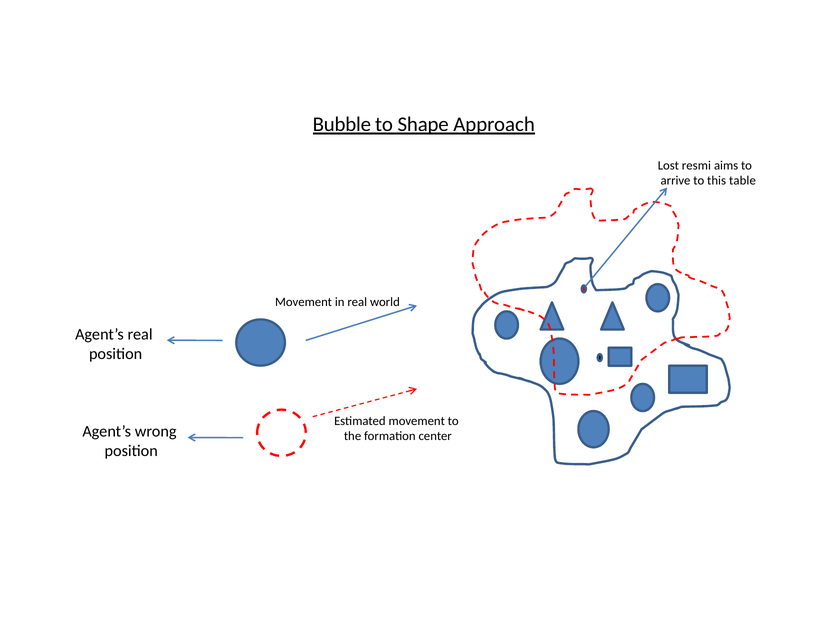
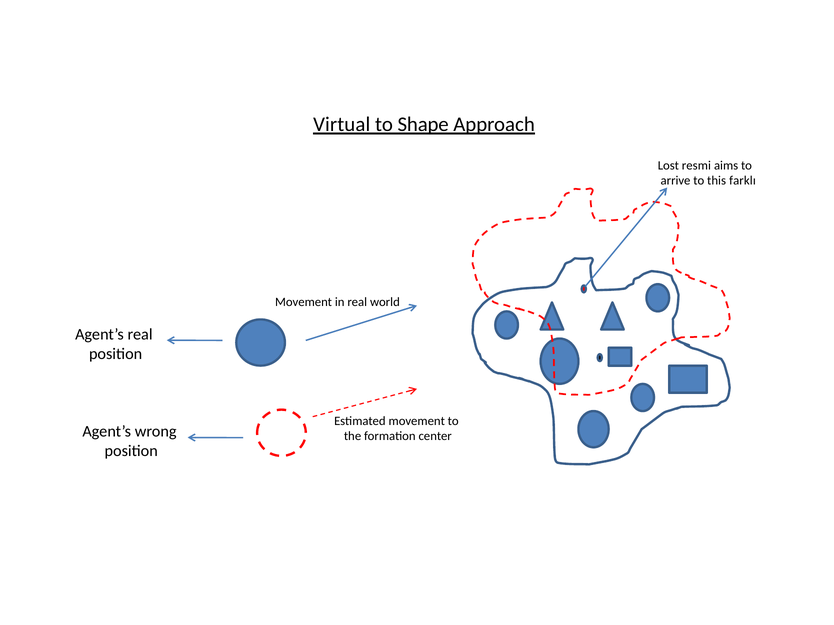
Bubble: Bubble -> Virtual
table: table -> farklı
